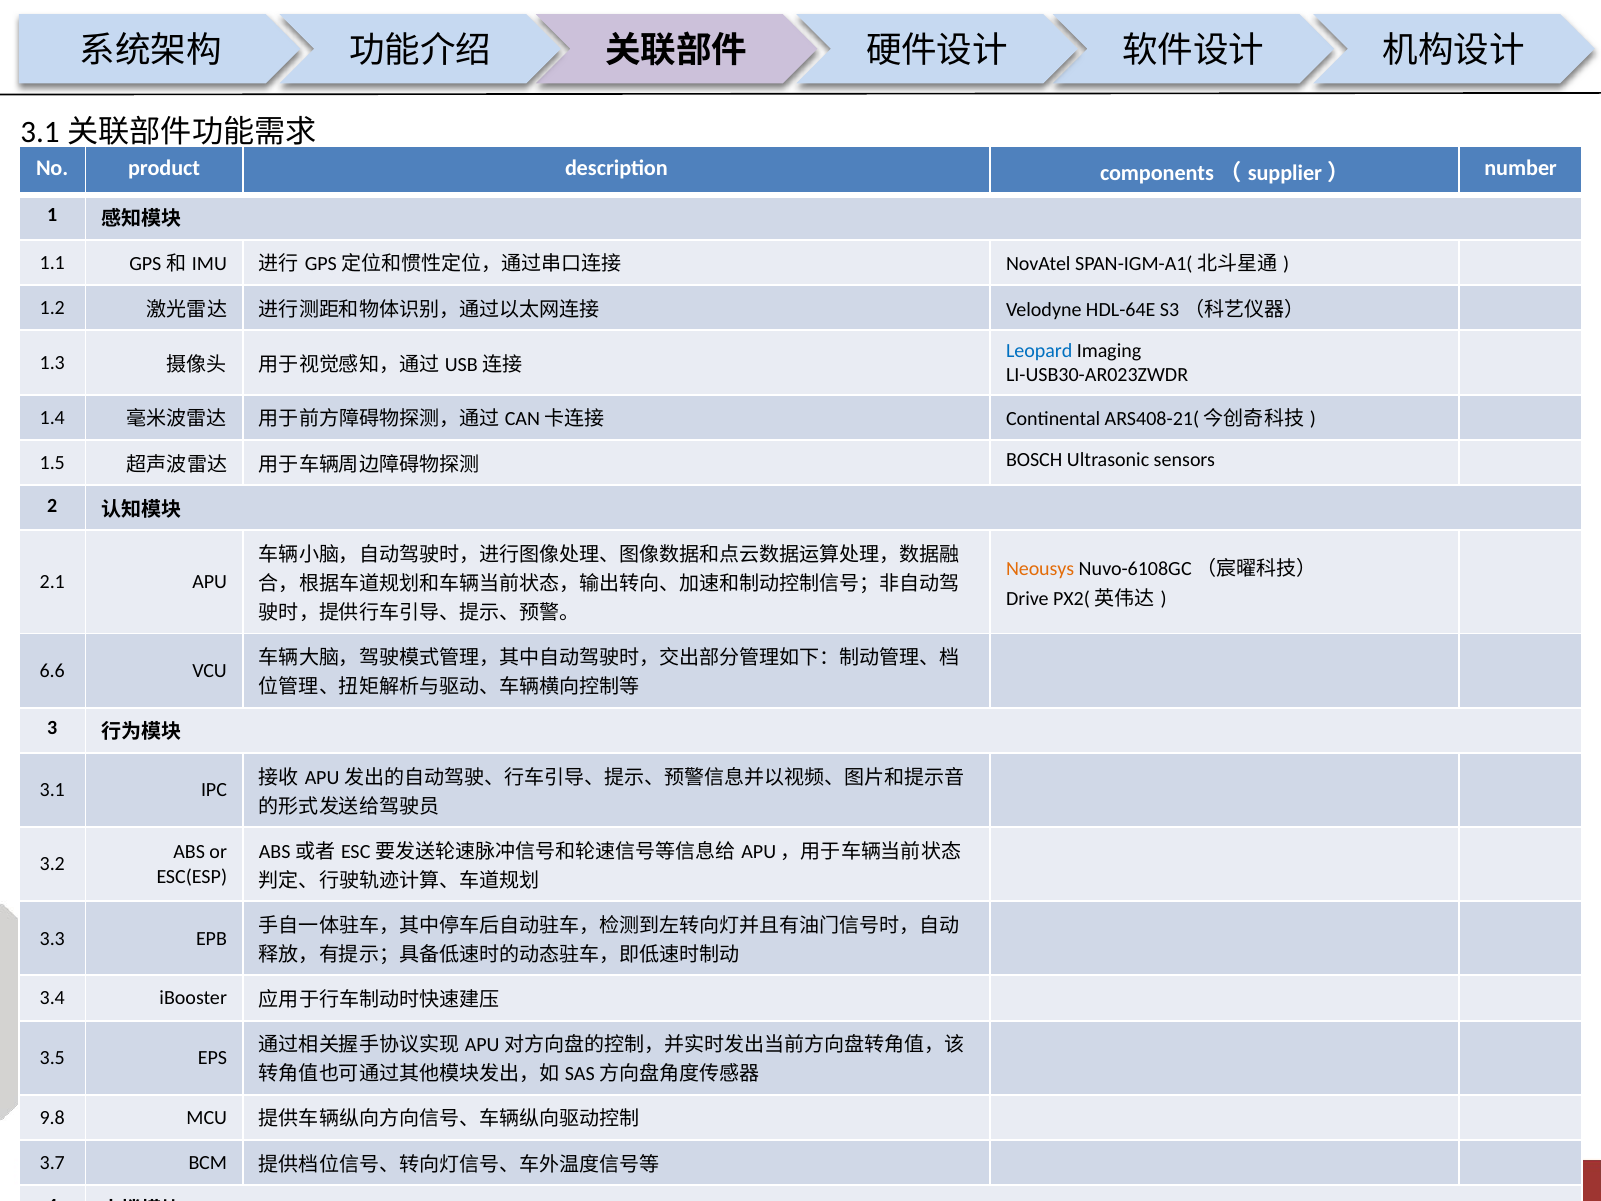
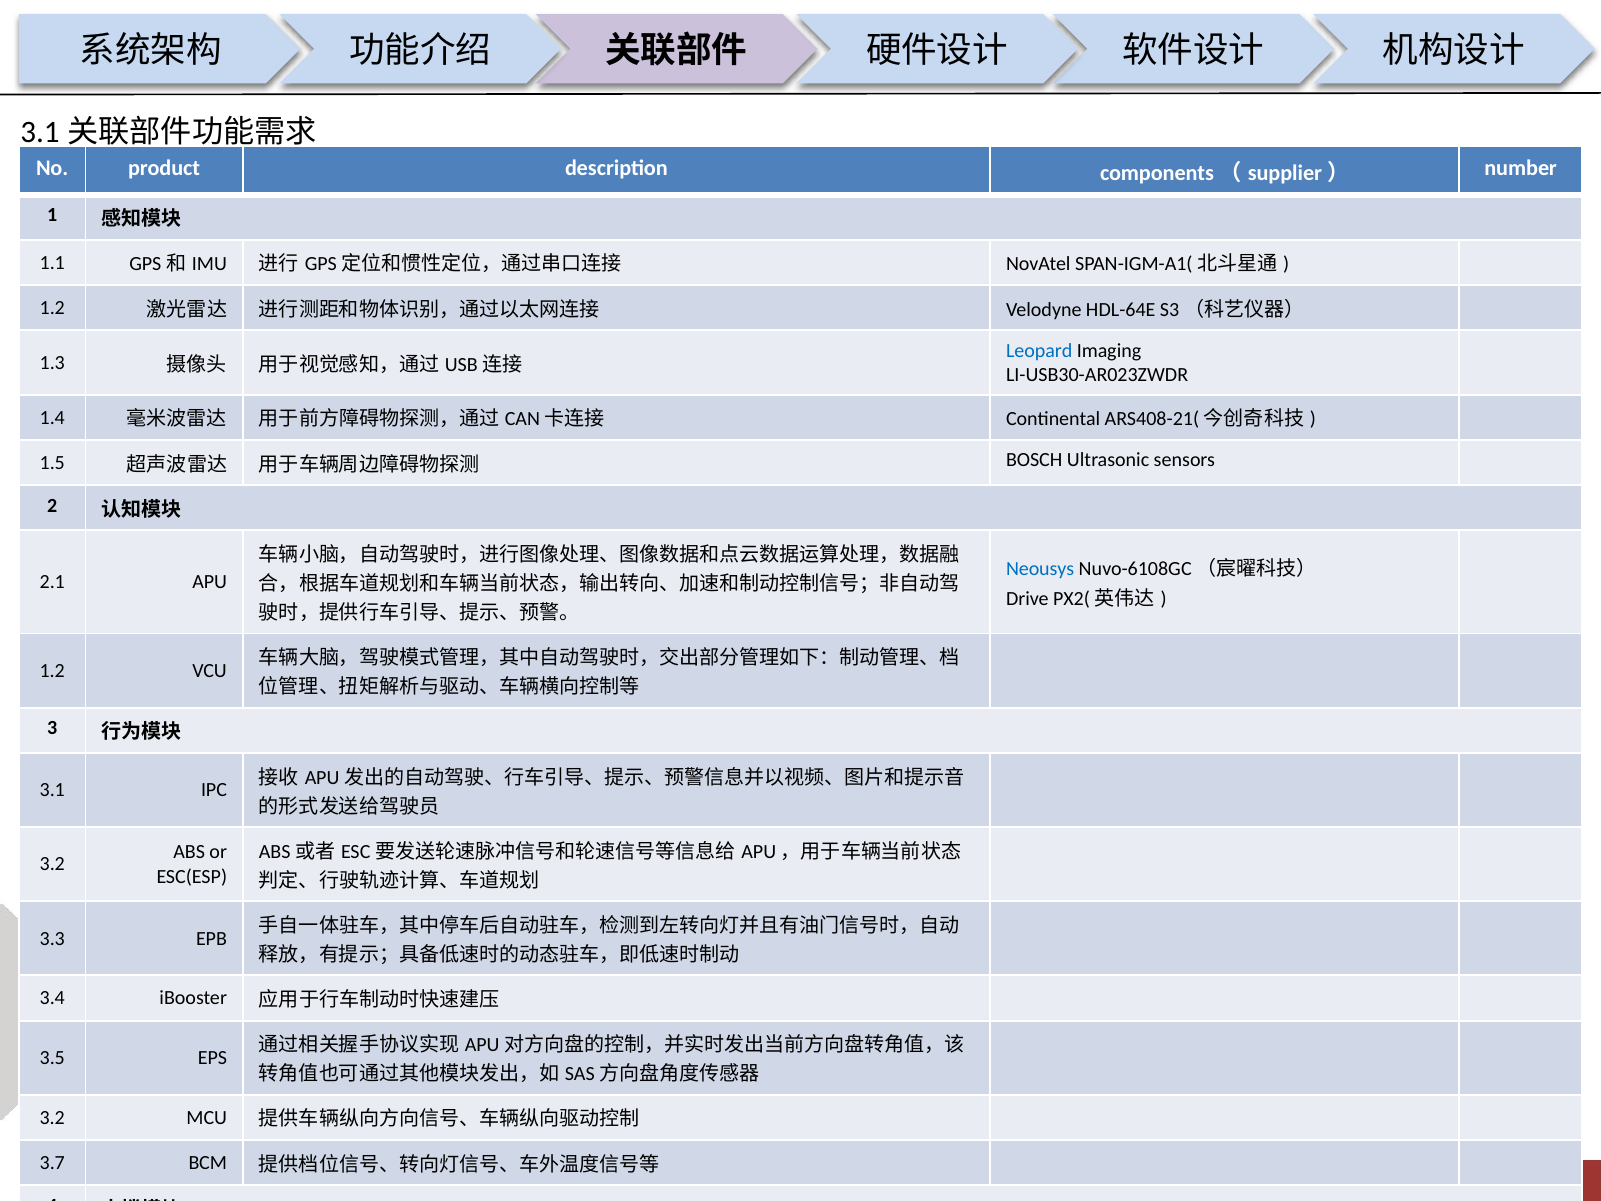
Neousys colour: orange -> blue
6.6 at (52, 671): 6.6 -> 1.2
9.8 at (52, 1117): 9.8 -> 3.2
